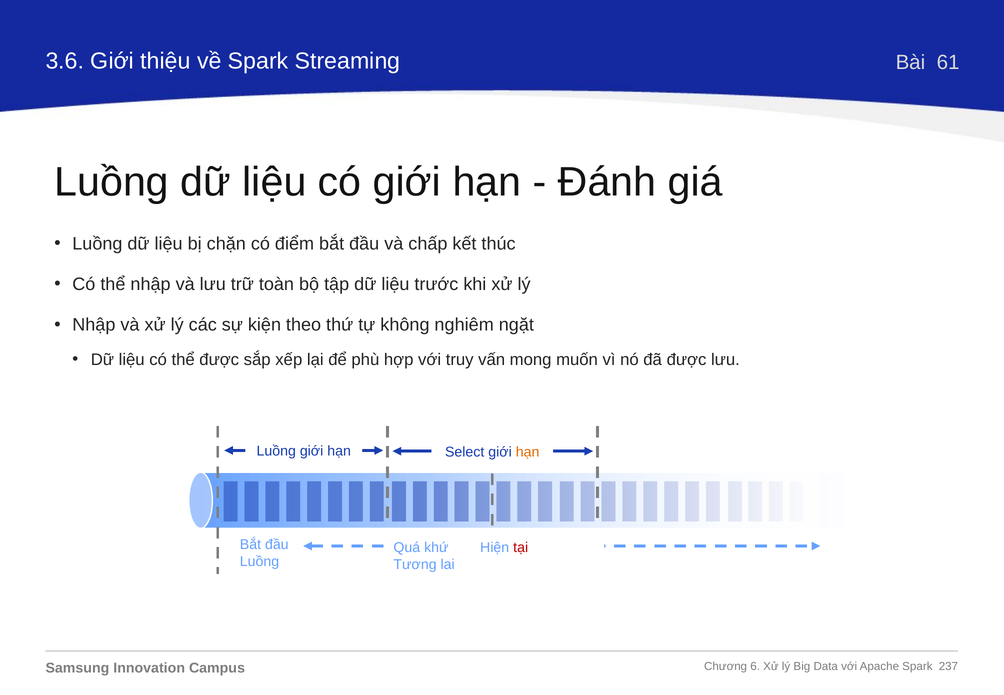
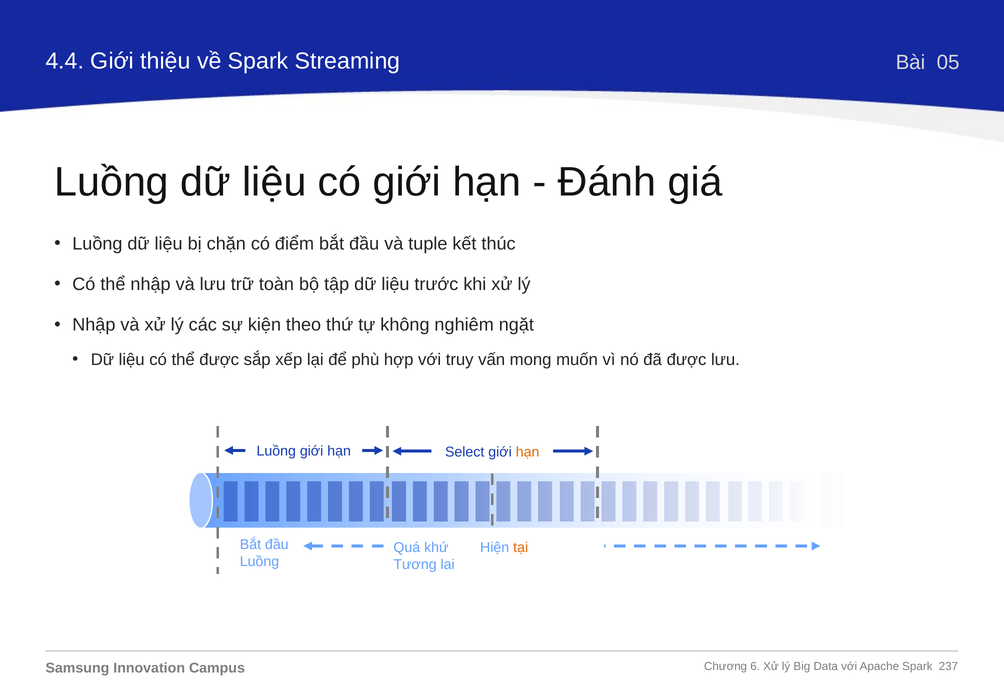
3.6: 3.6 -> 4.4
61: 61 -> 05
chấp: chấp -> tuple
tại colour: red -> orange
